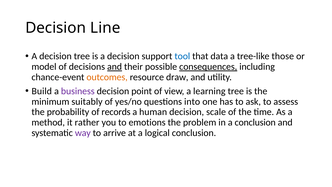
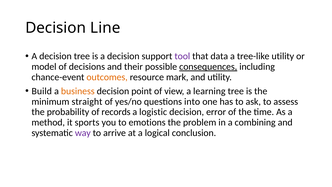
tool colour: blue -> purple
tree-like those: those -> utility
and at (115, 67) underline: present -> none
draw: draw -> mark
business colour: purple -> orange
suitably: suitably -> straight
human: human -> logistic
scale: scale -> error
rather: rather -> sports
a conclusion: conclusion -> combining
